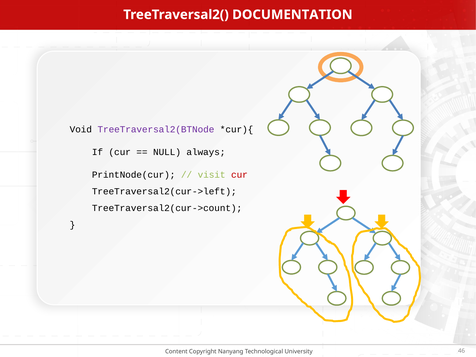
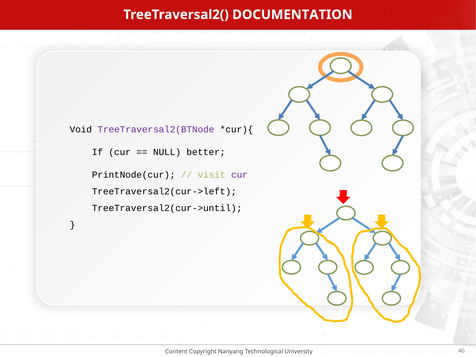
always: always -> better
cur at (239, 175) colour: red -> purple
TreeTraversal2(cur->count: TreeTraversal2(cur->count -> TreeTraversal2(cur->until
